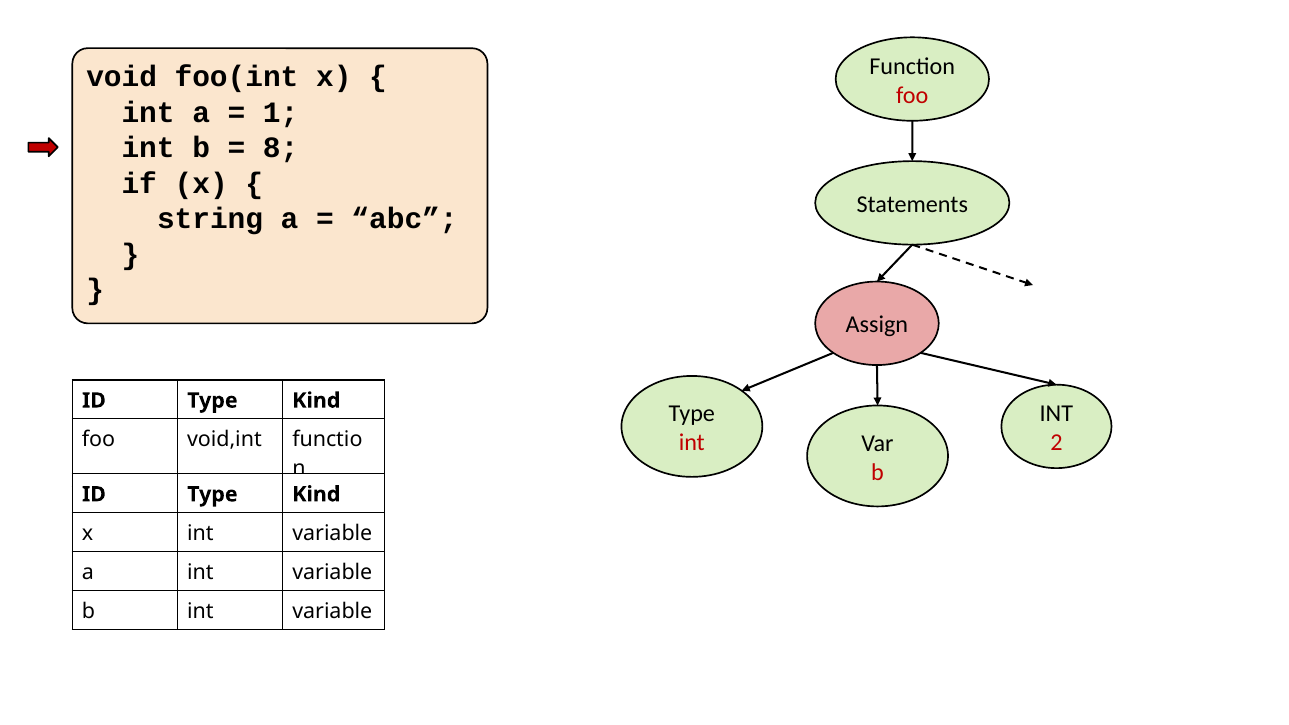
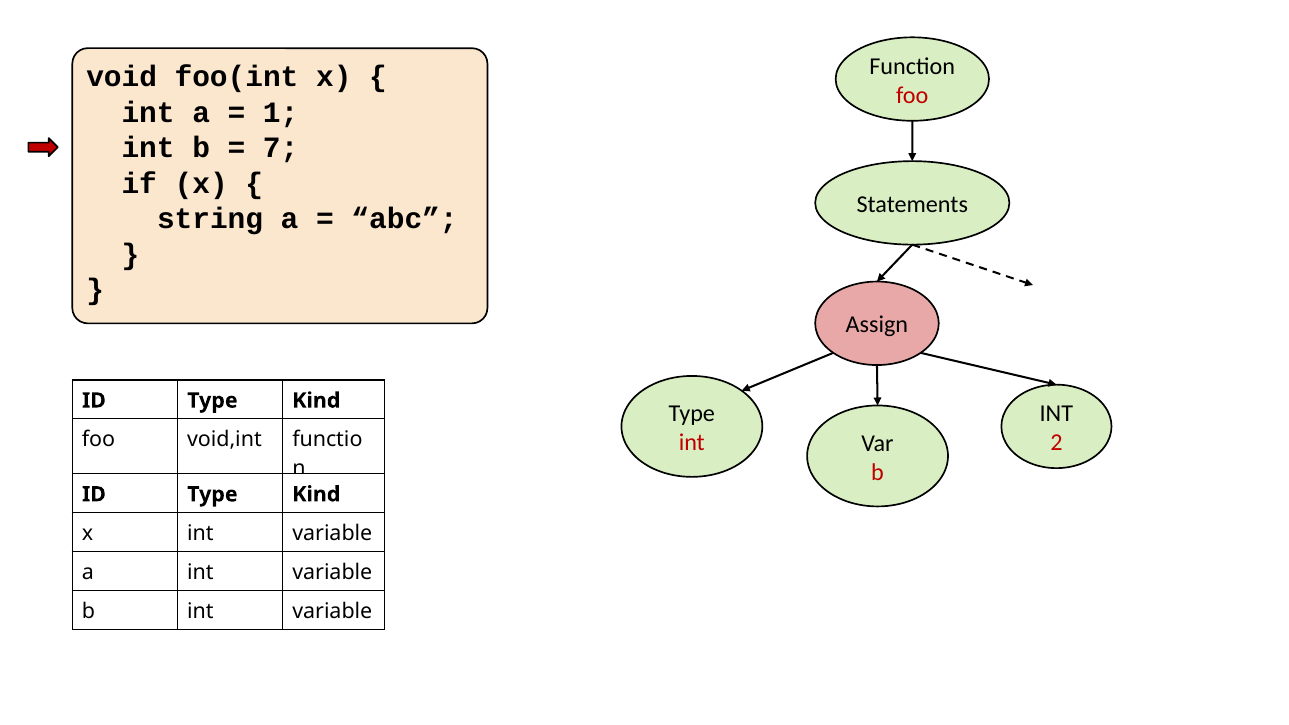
8: 8 -> 7
